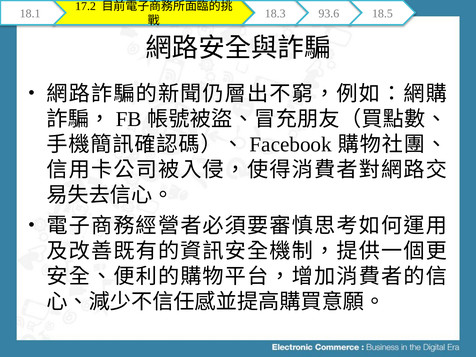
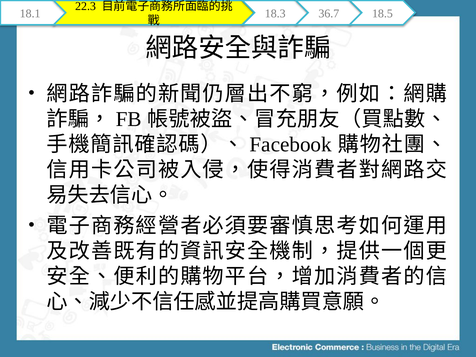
17.2: 17.2 -> 22.3
93.6: 93.6 -> 36.7
